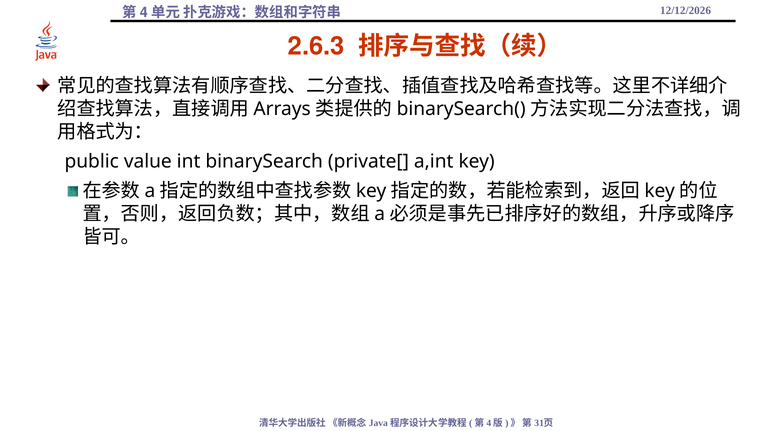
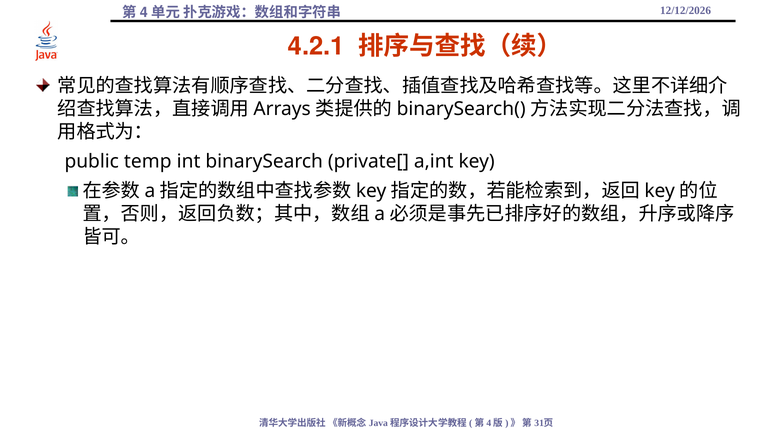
2.6.3: 2.6.3 -> 4.2.1
value: value -> temp
